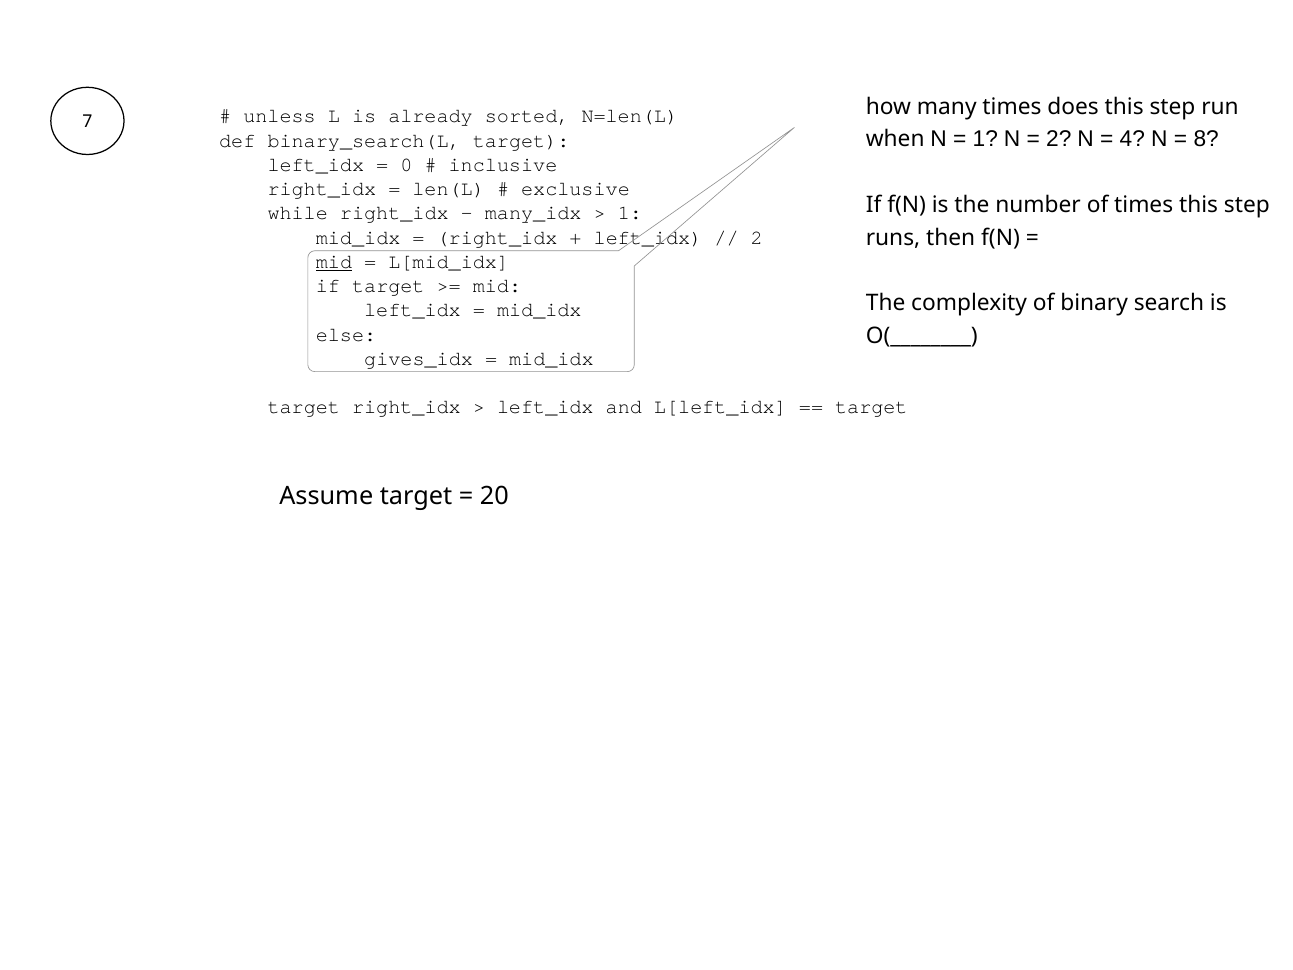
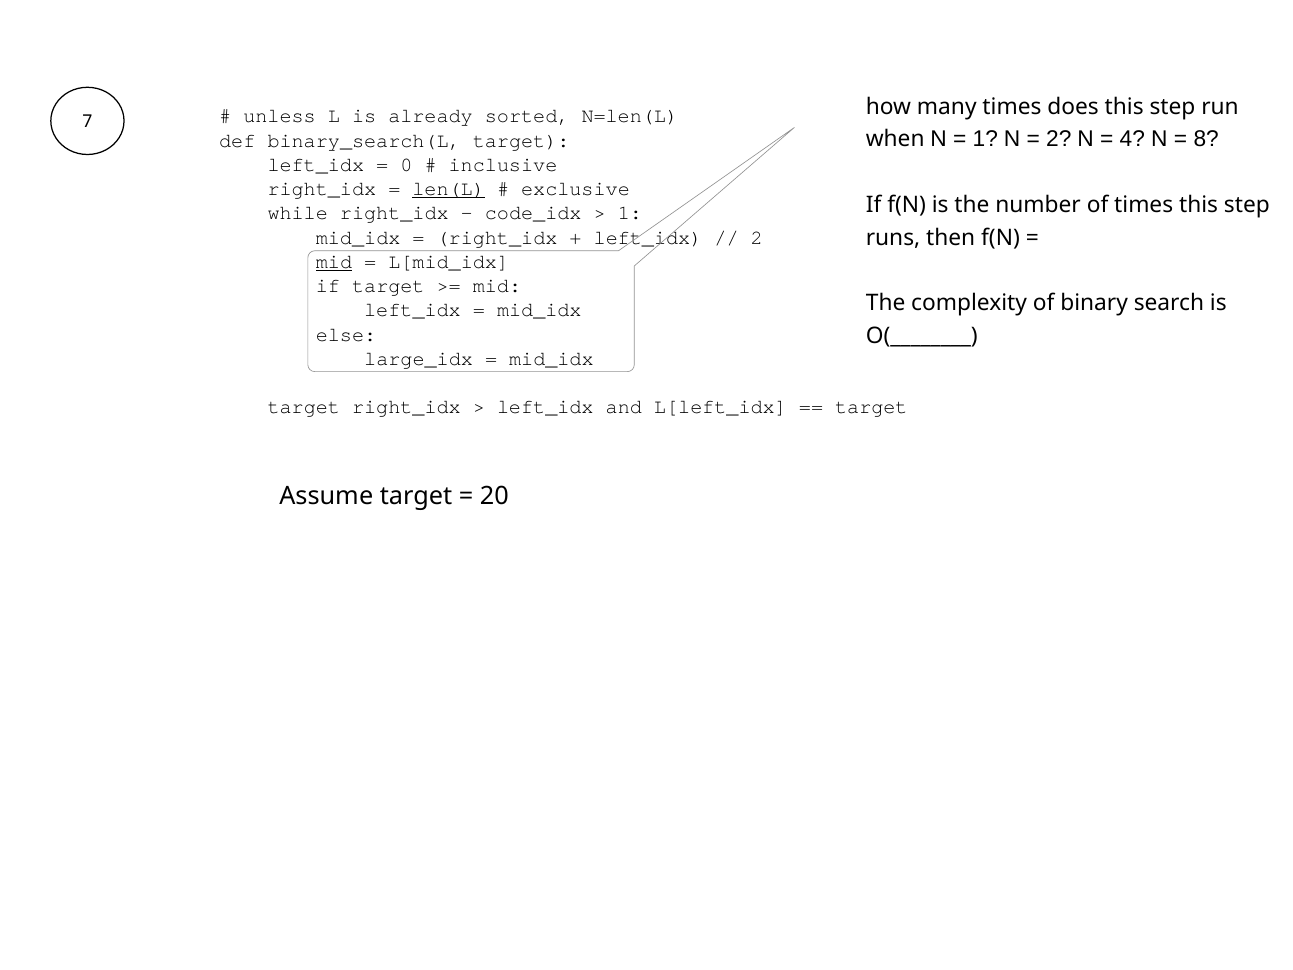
len(L underline: none -> present
many_idx: many_idx -> code_idx
gives_idx: gives_idx -> large_idx
